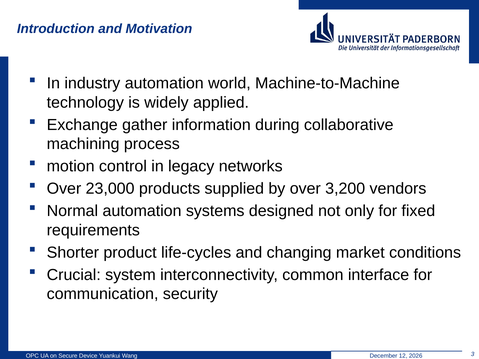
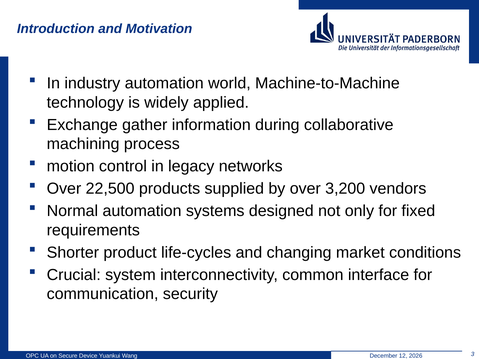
23,000: 23,000 -> 22,500
